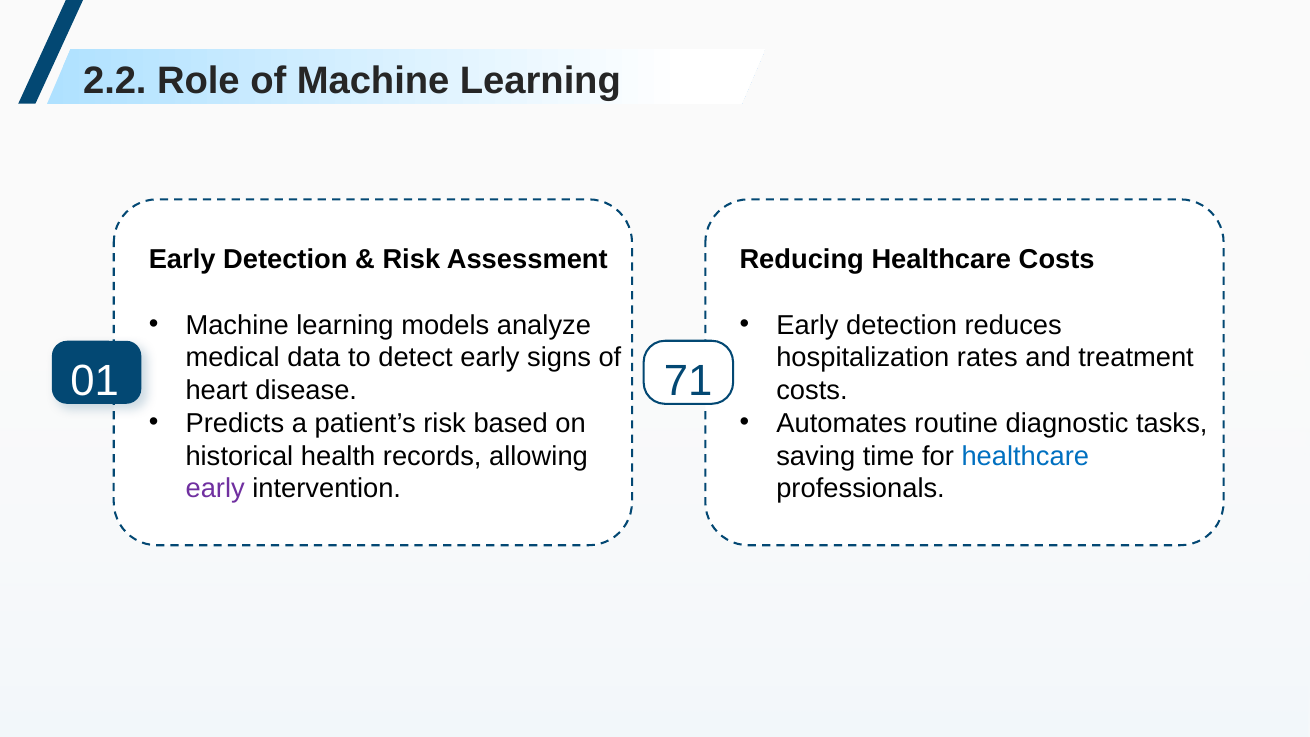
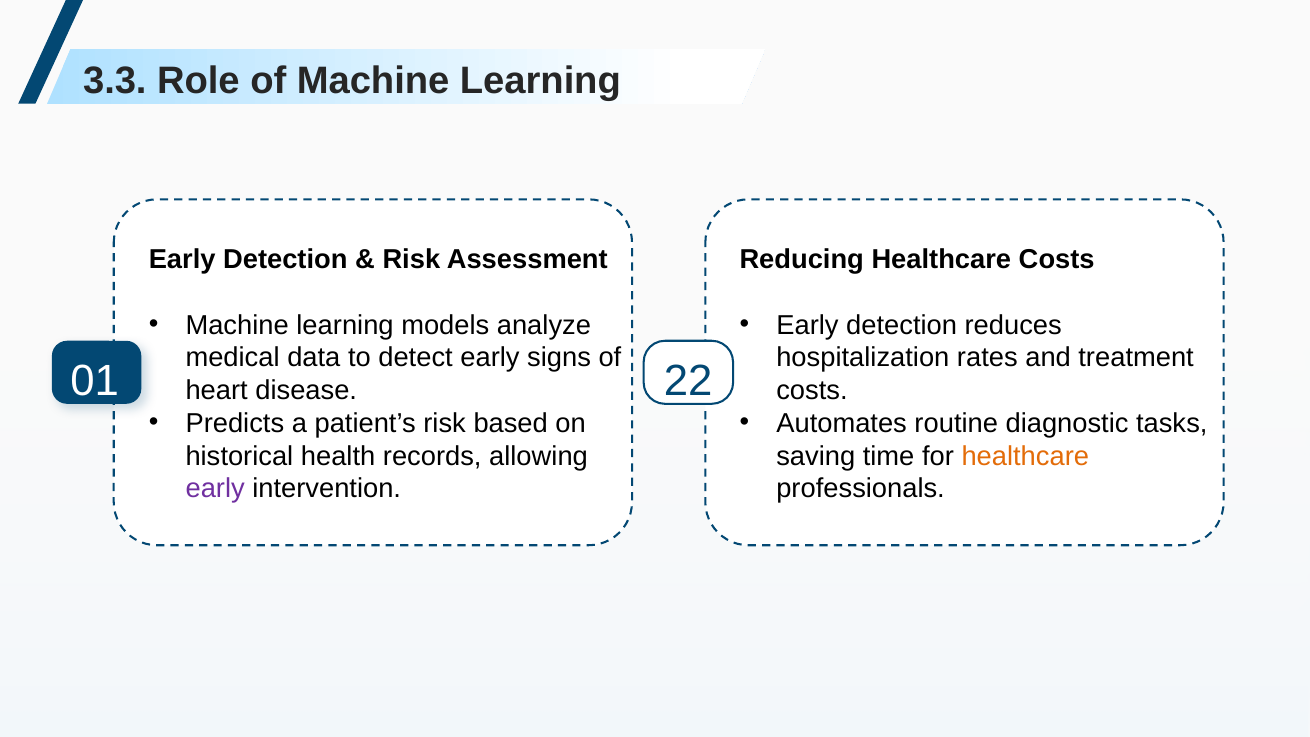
2.2: 2.2 -> 3.3
71: 71 -> 22
healthcare at (1025, 456) colour: blue -> orange
